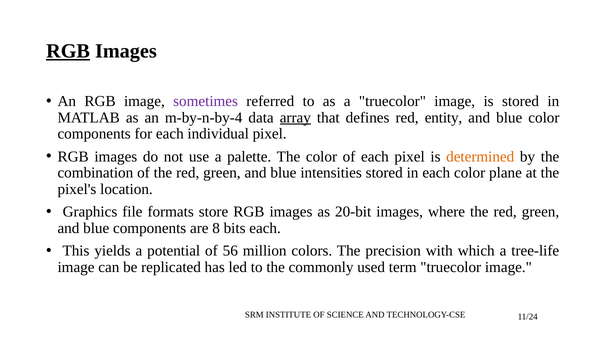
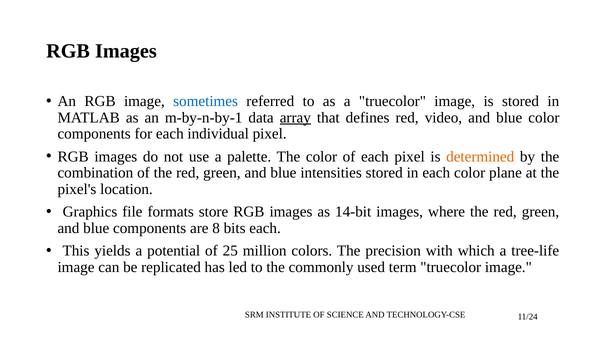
RGB at (68, 51) underline: present -> none
sometimes colour: purple -> blue
m-by-n-by-4: m-by-n-by-4 -> m-by-n-by-1
entity: entity -> video
20-bit: 20-bit -> 14-bit
56: 56 -> 25
